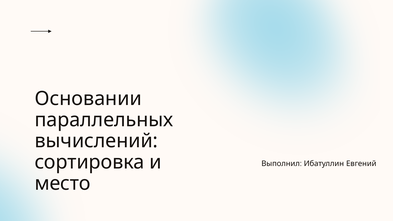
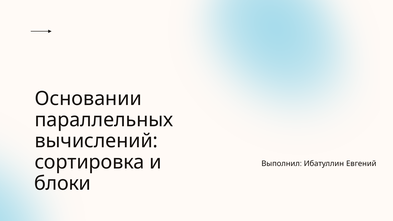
место: место -> блоки
